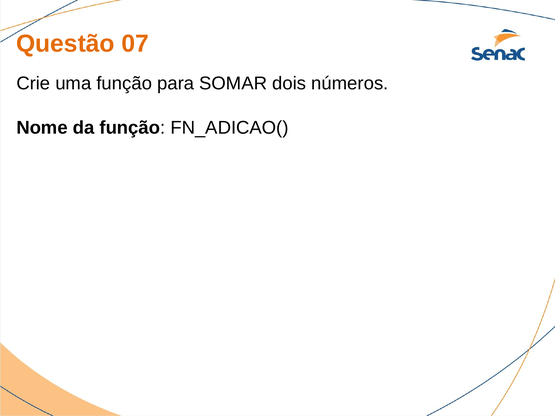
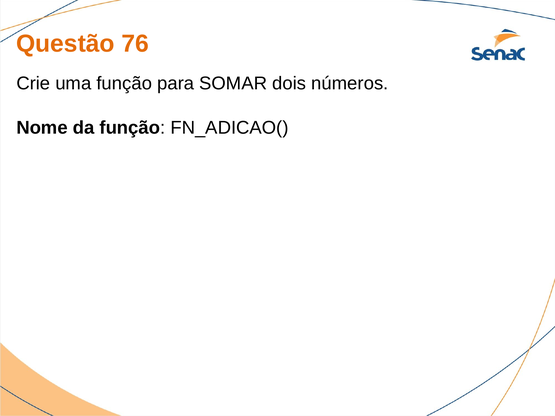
07: 07 -> 76
